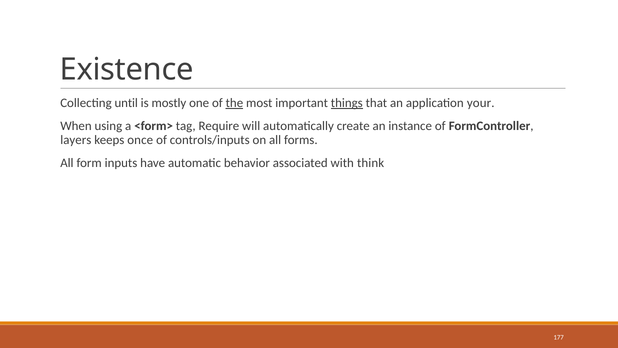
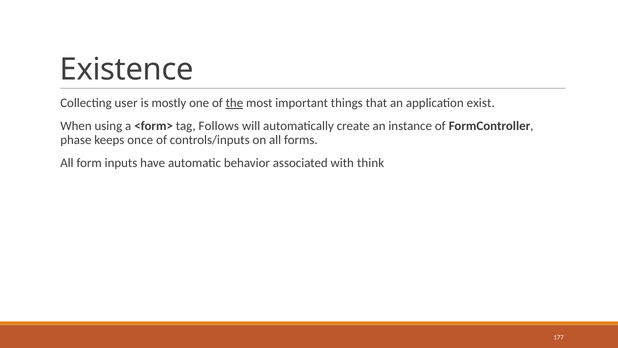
until: until -> user
things underline: present -> none
your: your -> exist
Require: Require -> Follows
layers: layers -> phase
